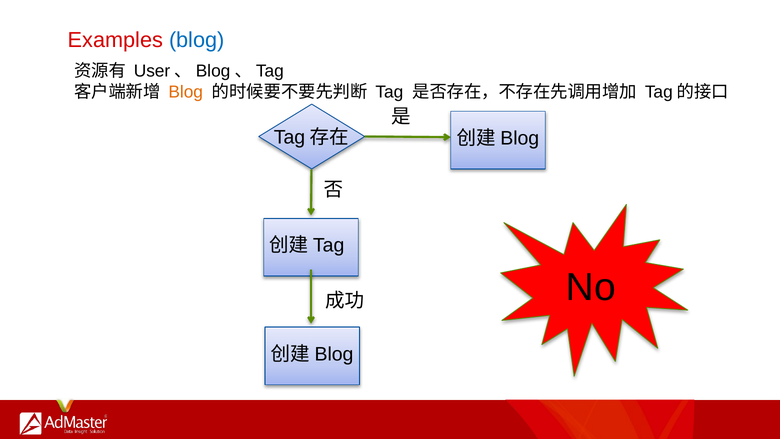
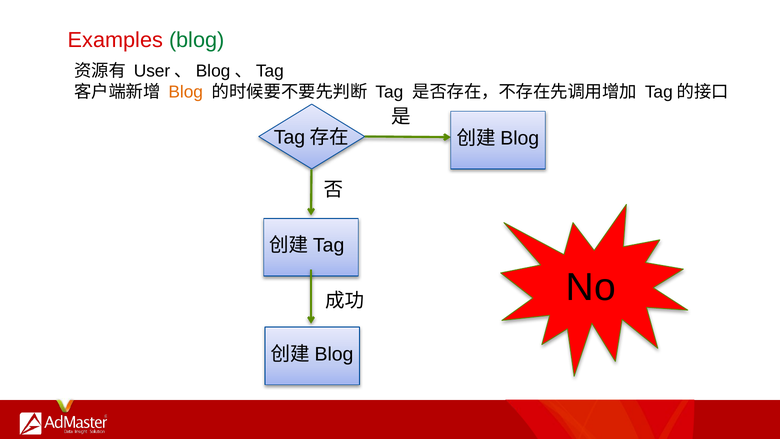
blog at (197, 40) colour: blue -> green
